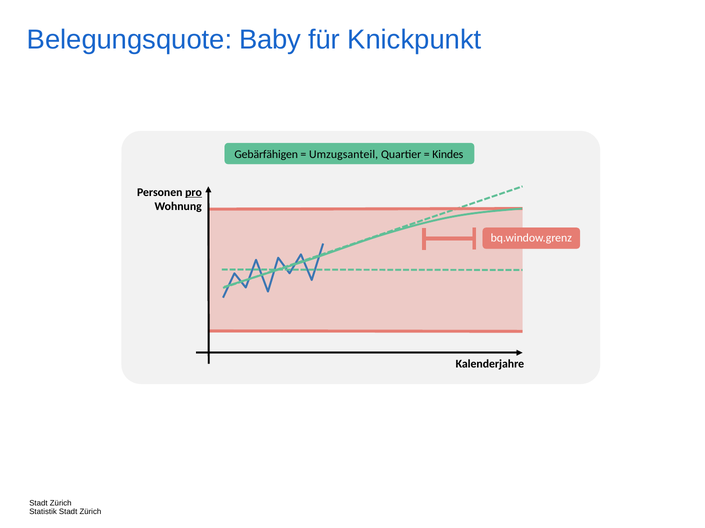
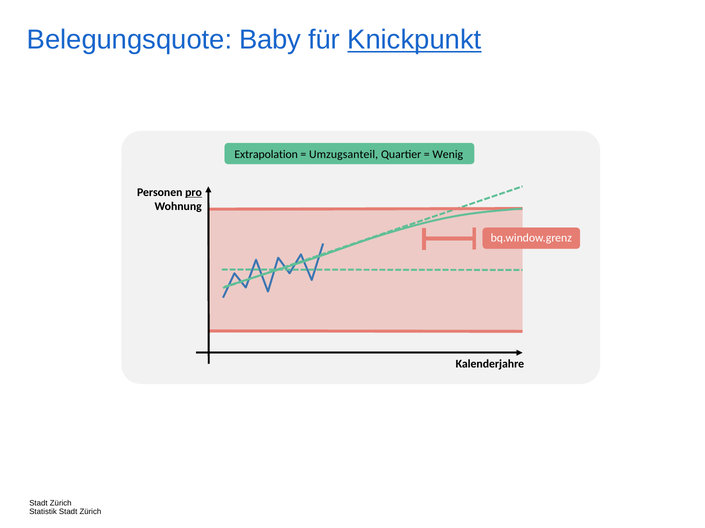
Knickpunkt underline: none -> present
Gebärfähigen: Gebärfähigen -> Extrapolation
Kindes: Kindes -> Wenig
